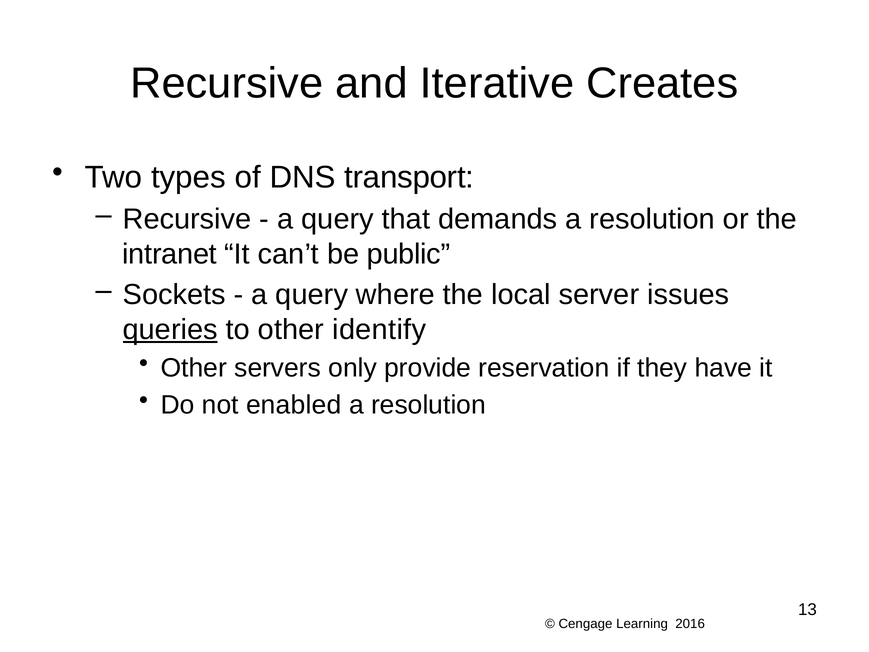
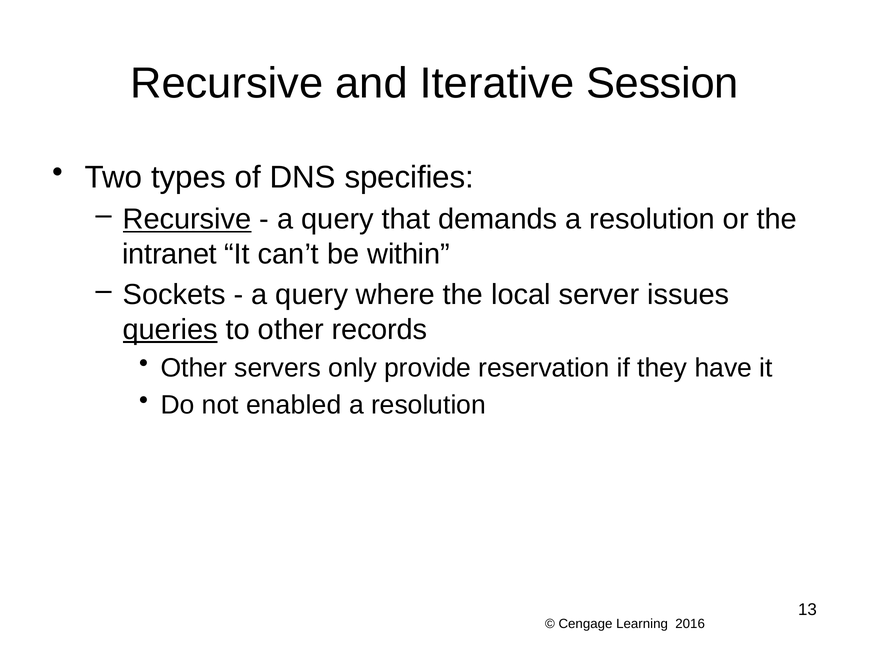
Creates: Creates -> Session
transport: transport -> specifies
Recursive at (187, 219) underline: none -> present
public: public -> within
identify: identify -> records
